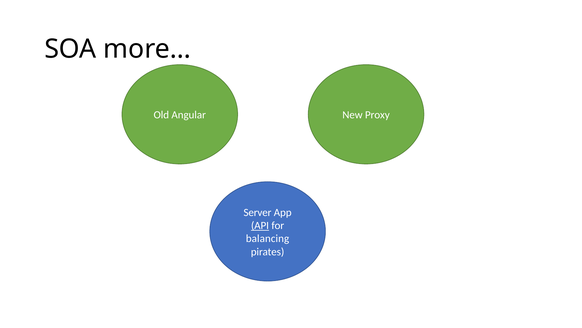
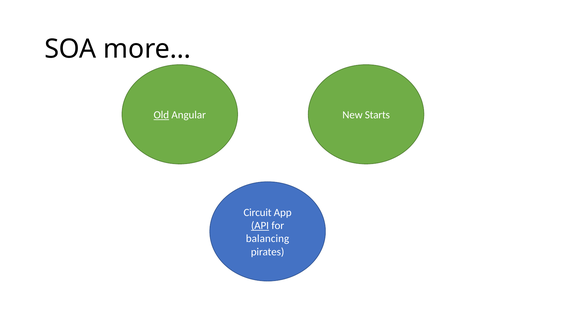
Old underline: none -> present
Proxy: Proxy -> Starts
Server: Server -> Circuit
